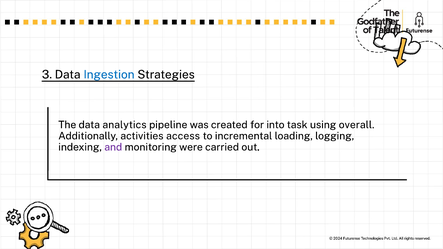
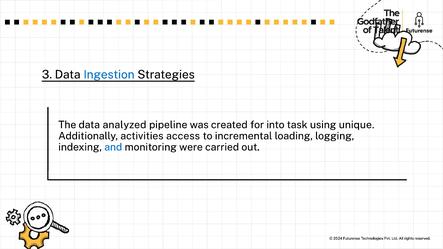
analytics: analytics -> analyzed
overall: overall -> unique
and colour: purple -> blue
